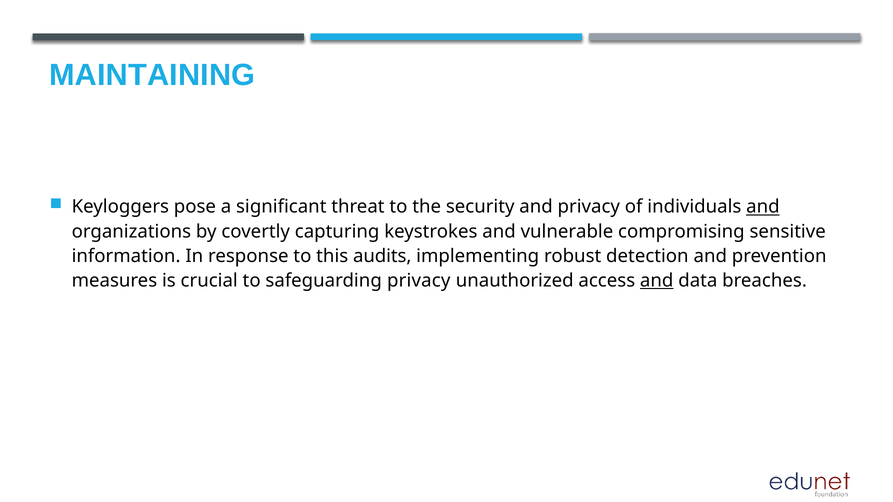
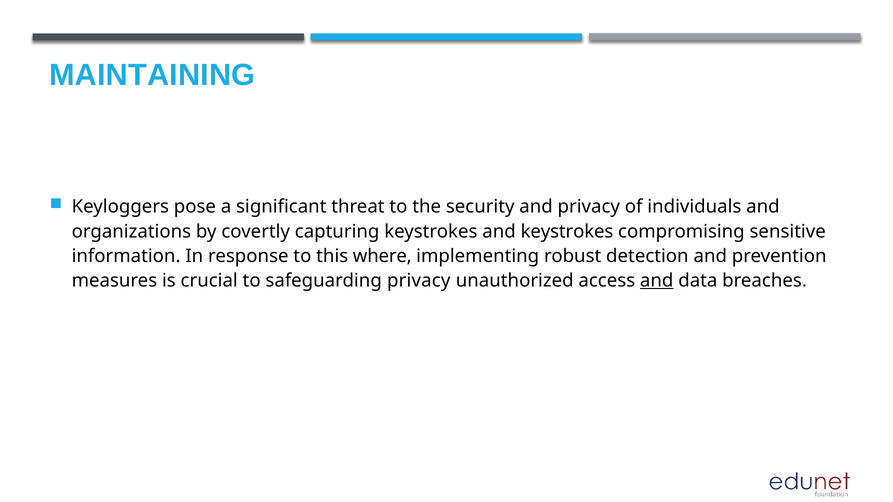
and at (763, 207) underline: present -> none
and vulnerable: vulnerable -> keystrokes
audits: audits -> where
